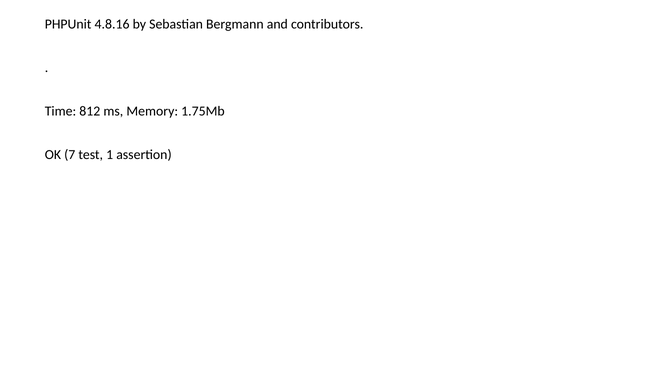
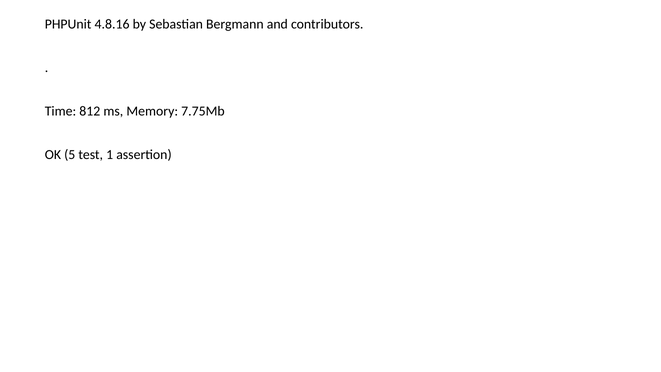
1.75Mb: 1.75Mb -> 7.75Mb
7: 7 -> 5
